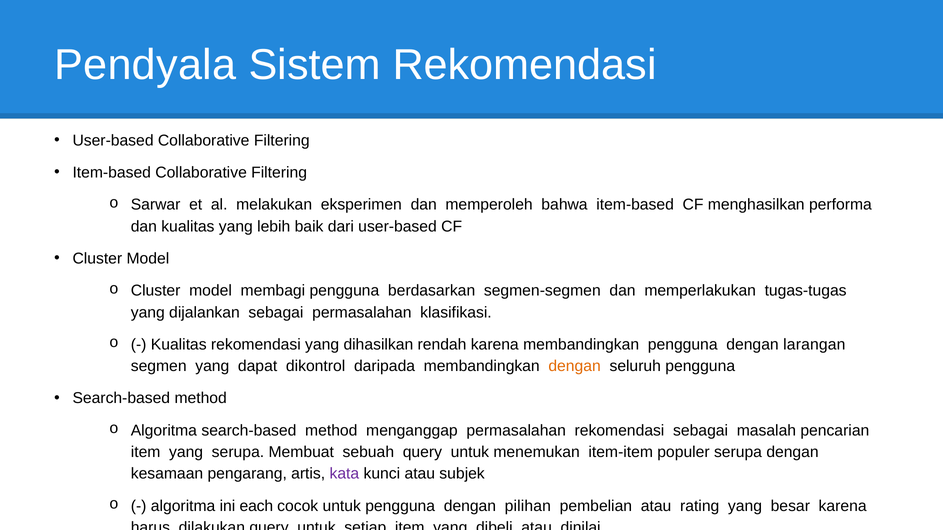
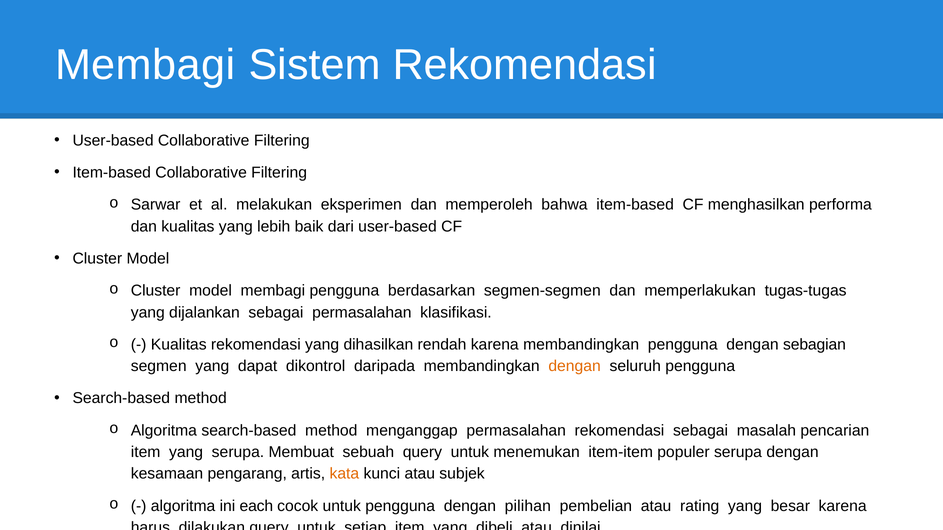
Pendyala at (145, 65): Pendyala -> Membagi
larangan: larangan -> sebagian
kata colour: purple -> orange
